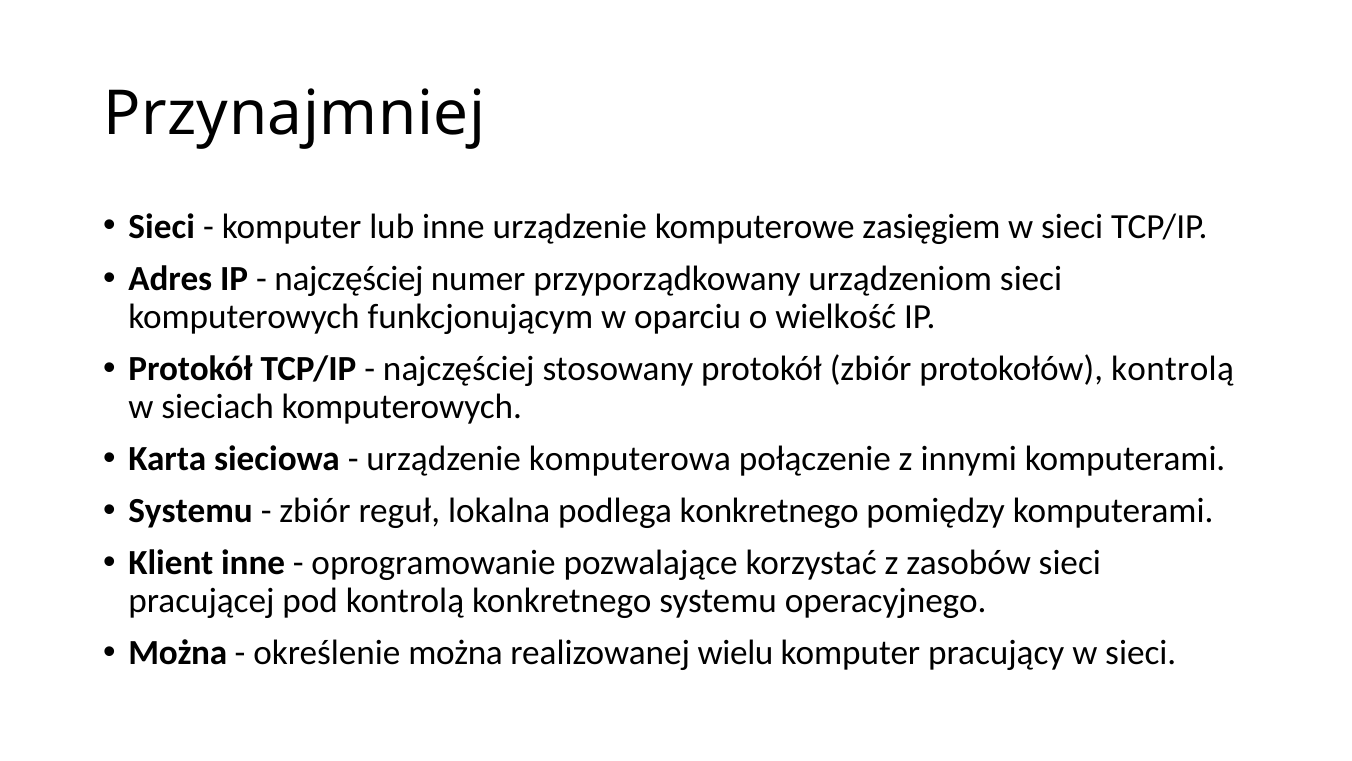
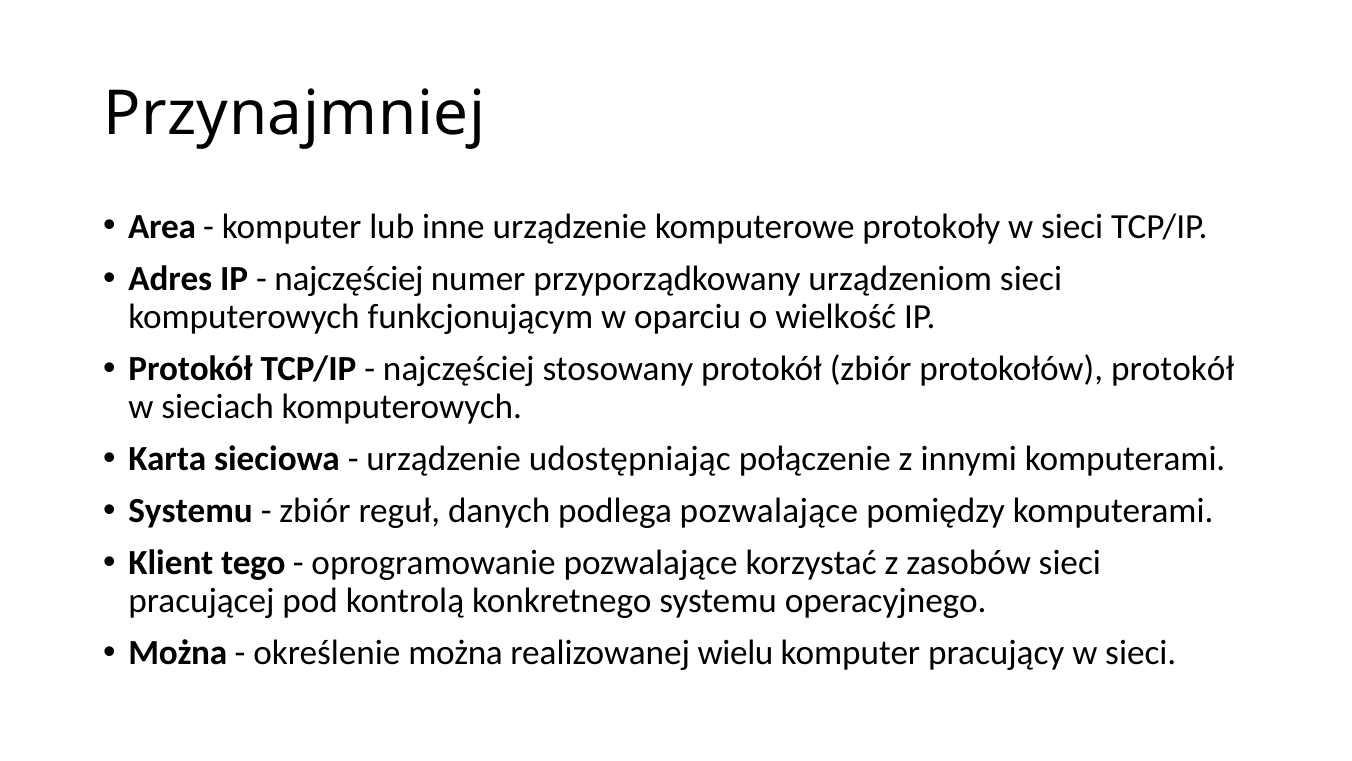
Sieci at (162, 226): Sieci -> Area
zasięgiem: zasięgiem -> protokoły
protokołów kontrolą: kontrolą -> protokół
komputerowa: komputerowa -> udostępniając
lokalna: lokalna -> danych
podlega konkretnego: konkretnego -> pozwalające
Klient inne: inne -> tego
